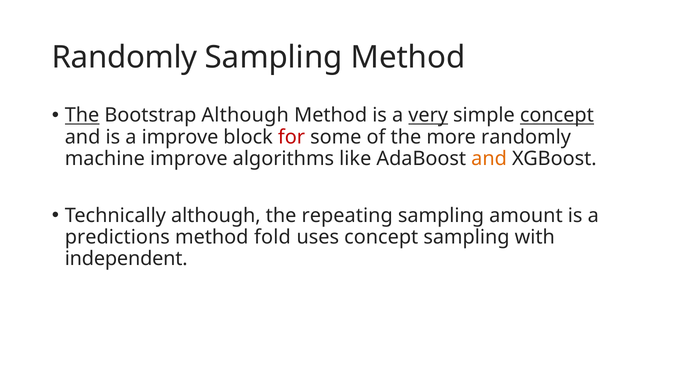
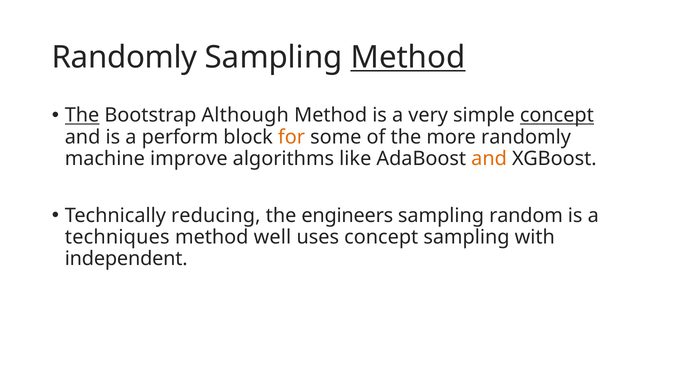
Method at (408, 57) underline: none -> present
very underline: present -> none
a improve: improve -> perform
for colour: red -> orange
Technically although: although -> reducing
repeating: repeating -> engineers
amount: amount -> random
predictions: predictions -> techniques
fold: fold -> well
